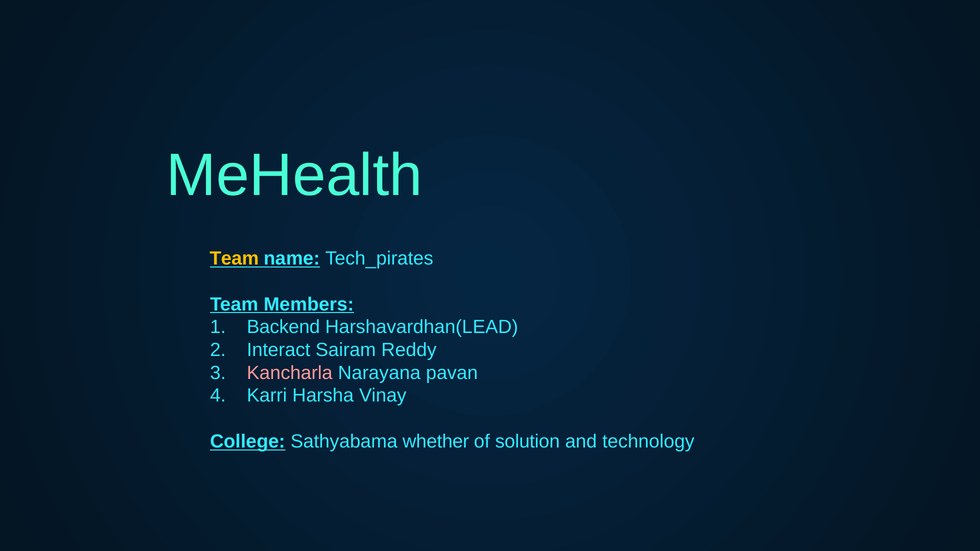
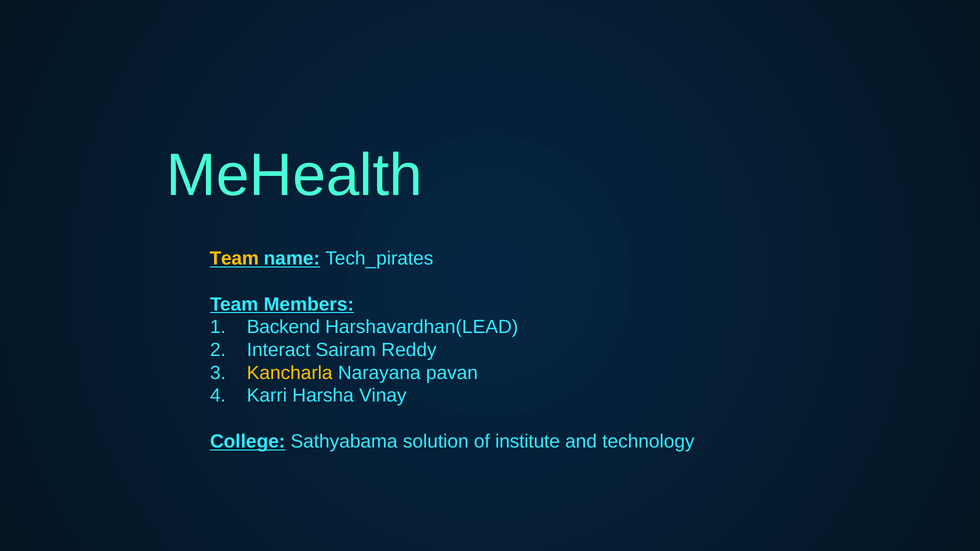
Kancharla colour: pink -> yellow
whether: whether -> solution
solution: solution -> institute
